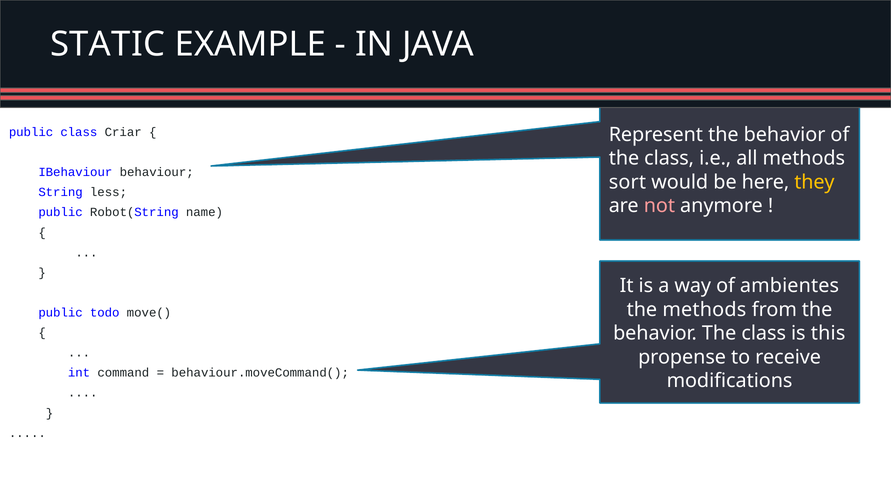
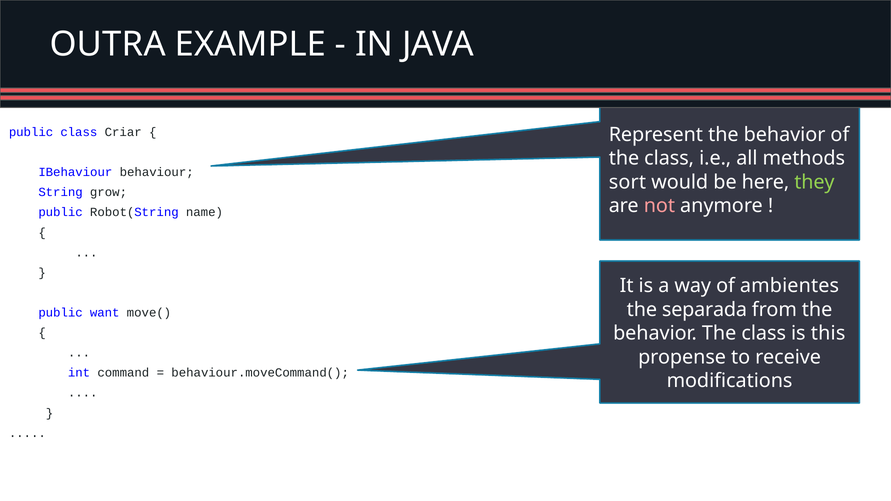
STATIC: STATIC -> OUTRA
they colour: yellow -> light green
less: less -> grow
the methods: methods -> separada
todo: todo -> want
